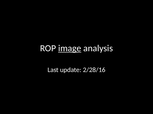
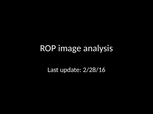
image underline: present -> none
